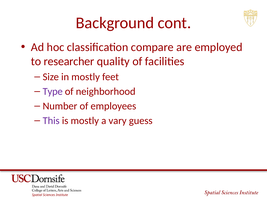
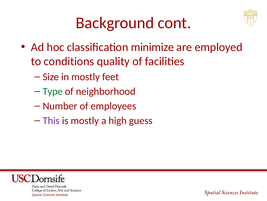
compare: compare -> minimize
researcher: researcher -> conditions
Type colour: purple -> green
vary: vary -> high
